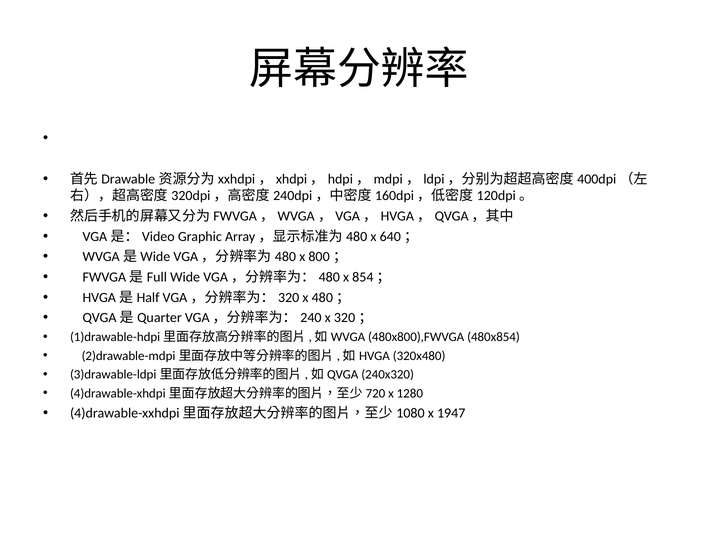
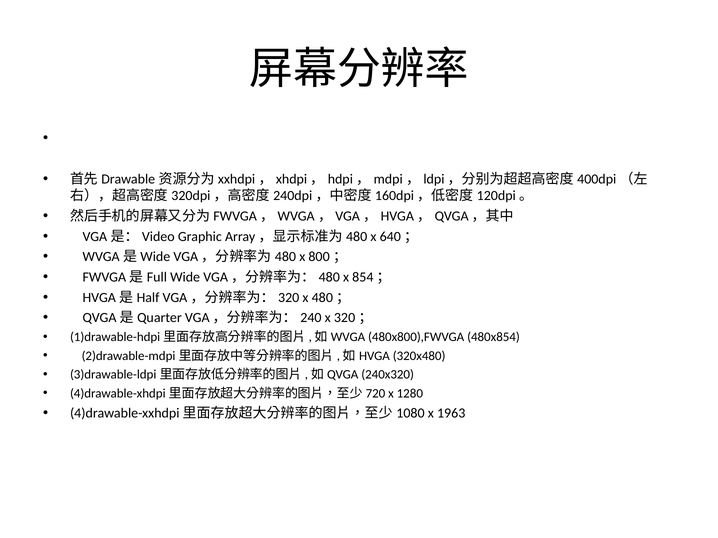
1947: 1947 -> 1963
